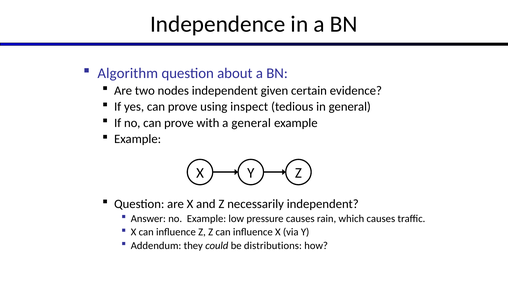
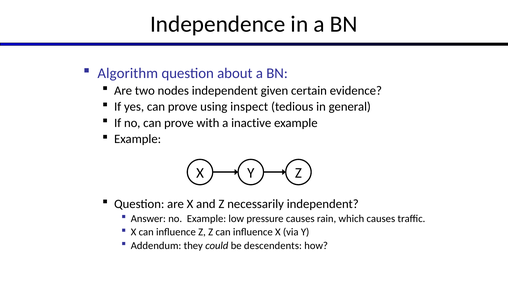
a general: general -> inactive
distributions: distributions -> descendents
